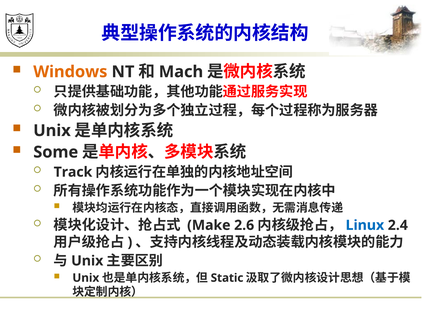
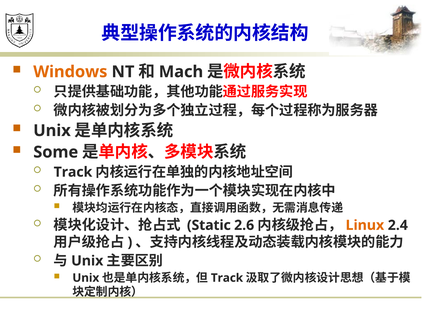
Make: Make -> Static
Linux colour: blue -> orange
Static at (227, 278): Static -> Track
